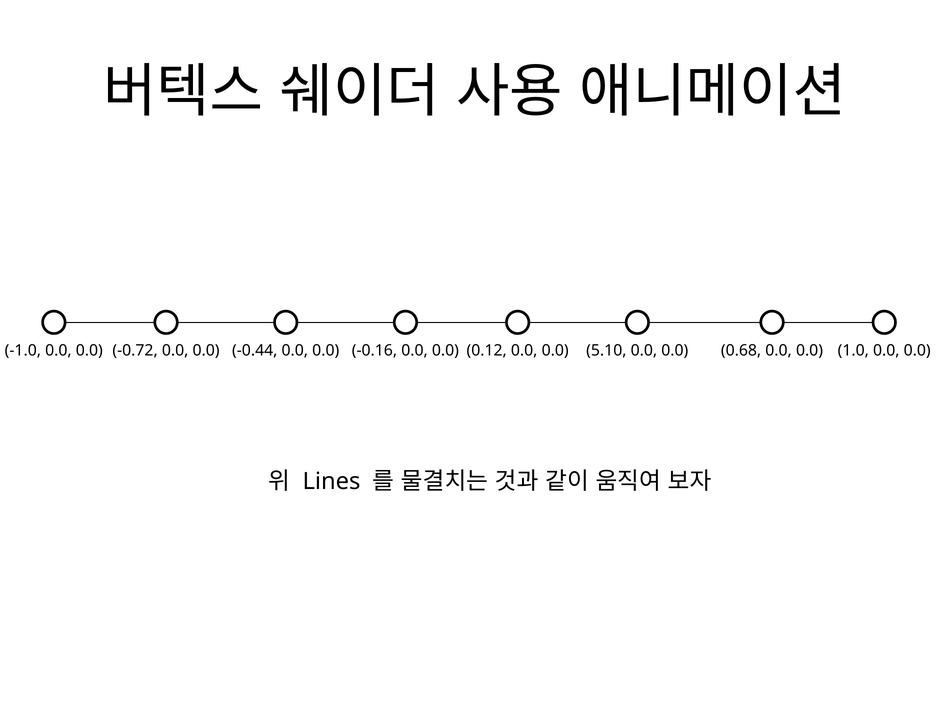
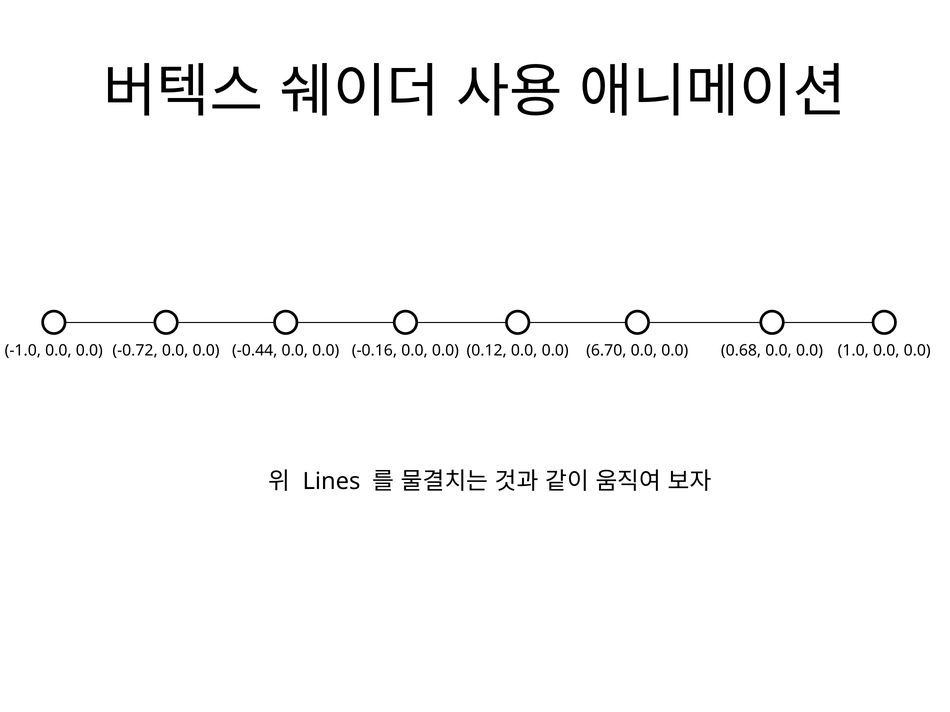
5.10: 5.10 -> 6.70
